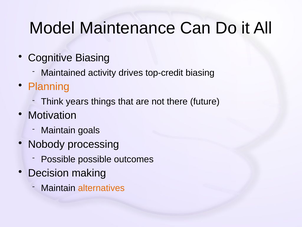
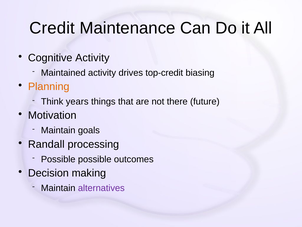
Model: Model -> Credit
Cognitive Biasing: Biasing -> Activity
Nobody: Nobody -> Randall
alternatives colour: orange -> purple
